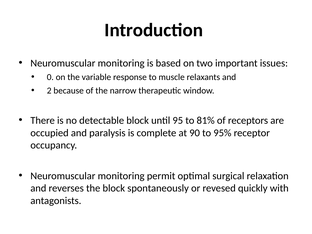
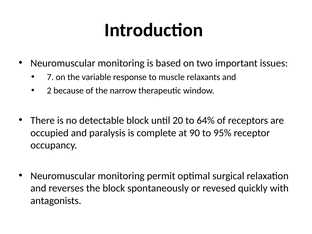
0: 0 -> 7
95: 95 -> 20
81%: 81% -> 64%
